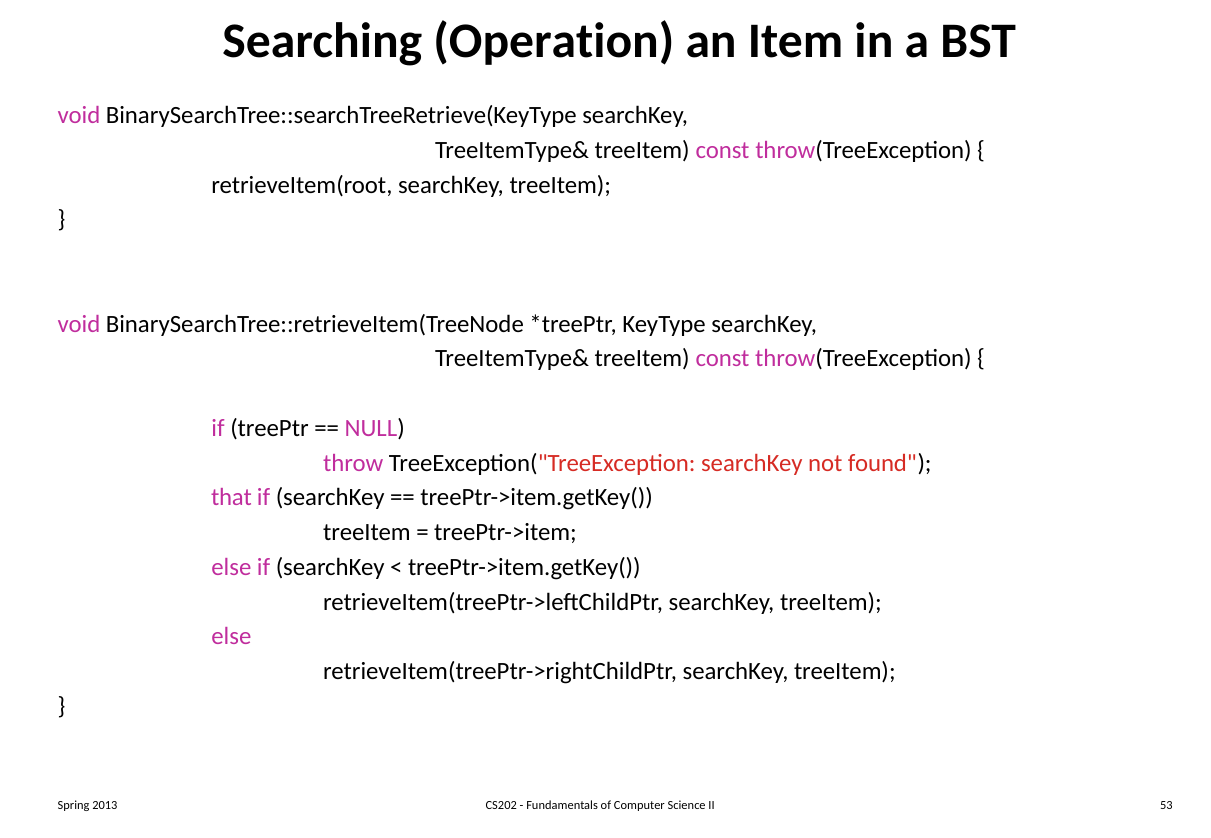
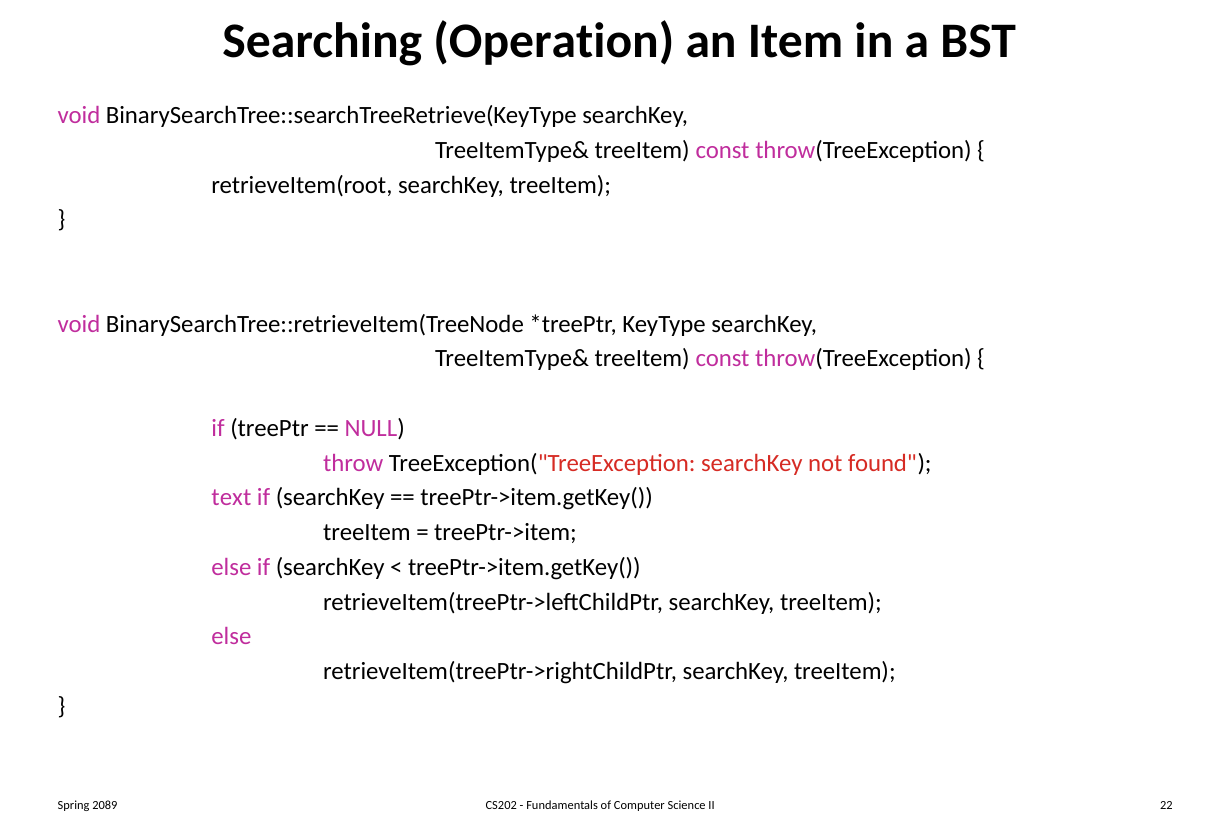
that: that -> text
2013: 2013 -> 2089
53: 53 -> 22
